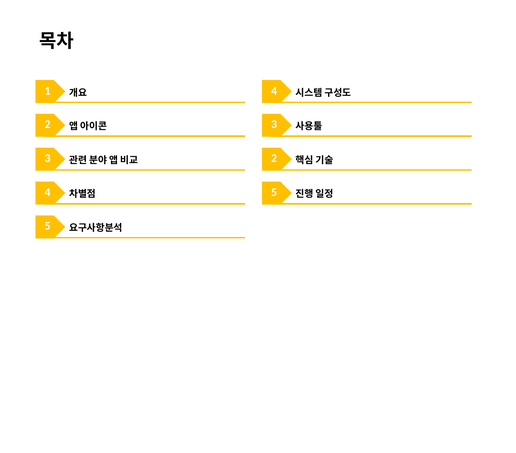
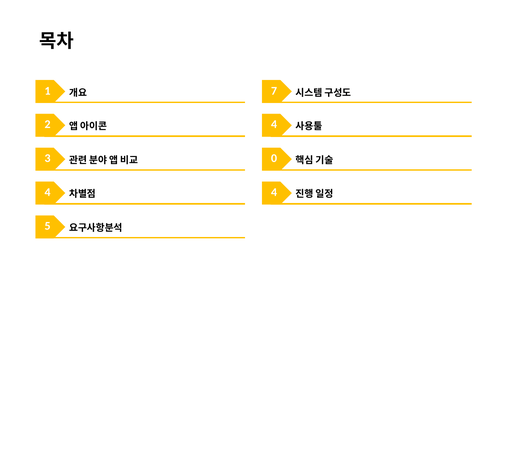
4 at (274, 91): 4 -> 7
3 at (274, 124): 3 -> 4
2 at (274, 158): 2 -> 0
5 at (274, 192): 5 -> 4
